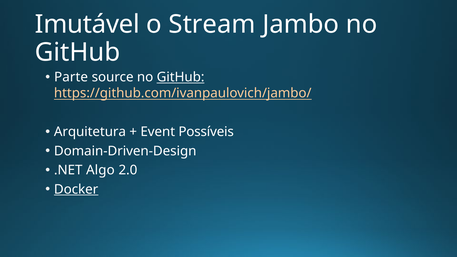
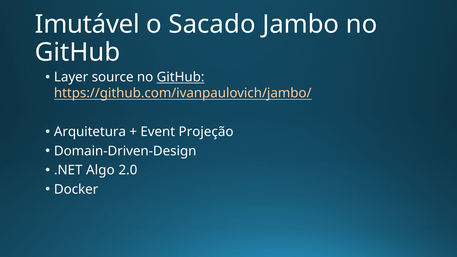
Stream: Stream -> Sacado
Parte: Parte -> Layer
Possíveis: Possíveis -> Projeção
Docker underline: present -> none
